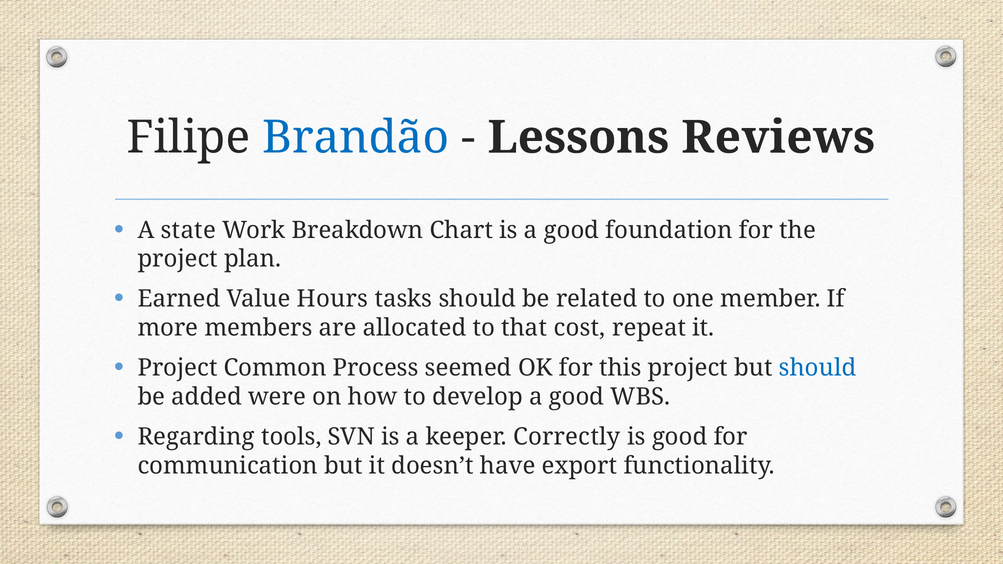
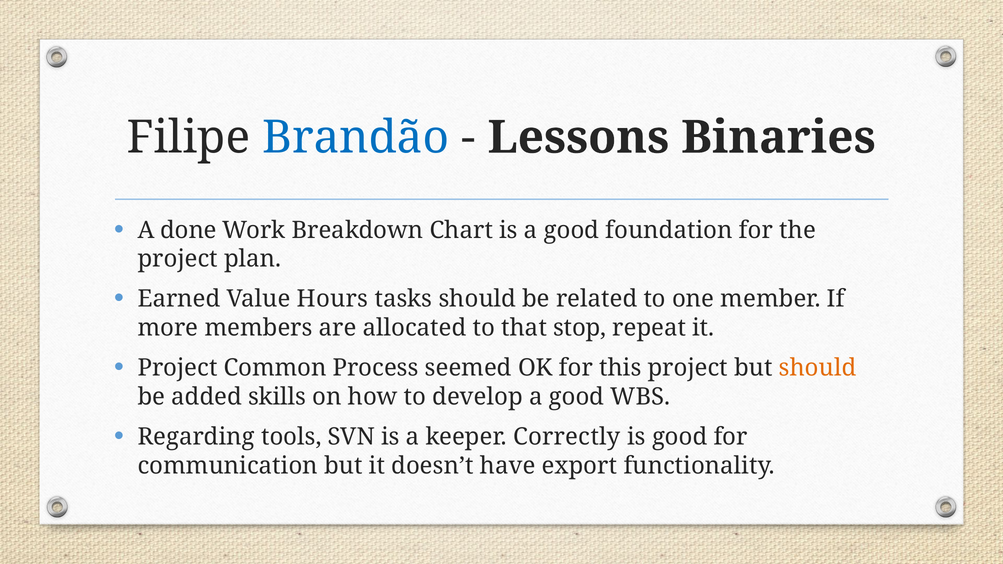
Reviews: Reviews -> Binaries
state: state -> done
cost: cost -> stop
should at (818, 368) colour: blue -> orange
were: were -> skills
